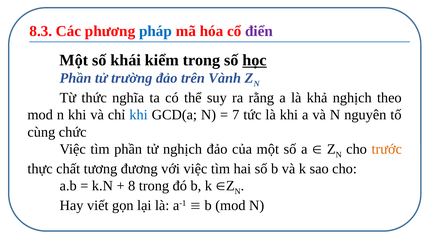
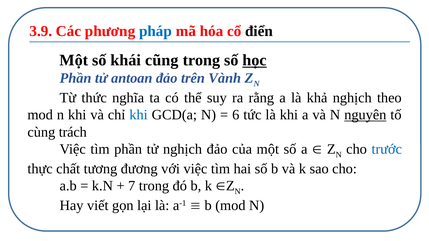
8.3: 8.3 -> 3.9
điển colour: purple -> black
kiểm: kiểm -> cũng
trường: trường -> antoan
7: 7 -> 6
nguyên underline: none -> present
chức: chức -> trách
trước colour: orange -> blue
8: 8 -> 7
